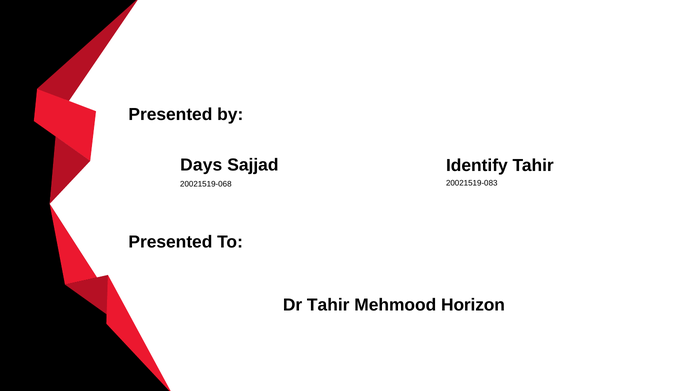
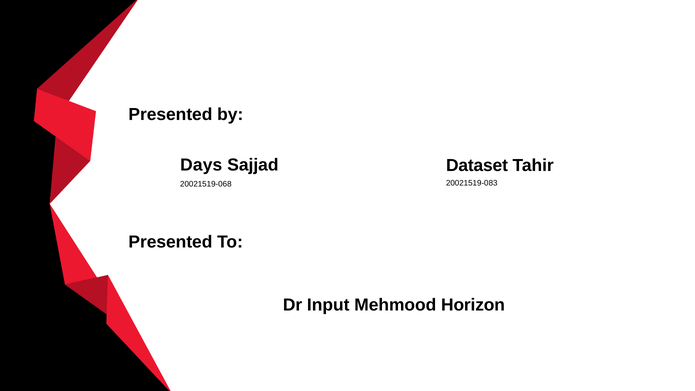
Identify: Identify -> Dataset
Dr Tahir: Tahir -> Input
